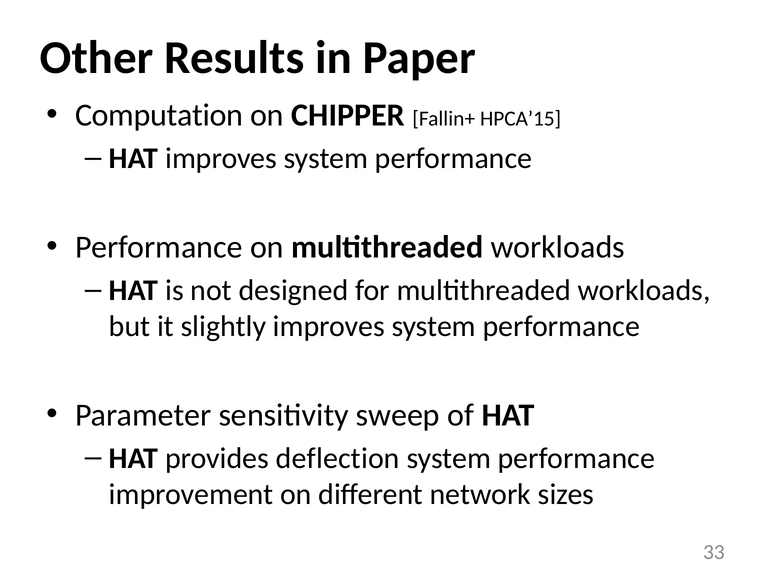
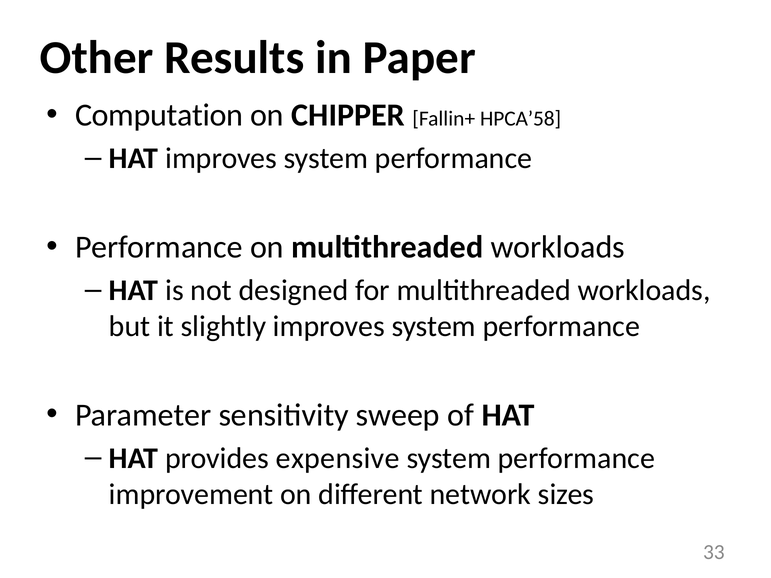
HPCA’15: HPCA’15 -> HPCA’58
deflection: deflection -> expensive
